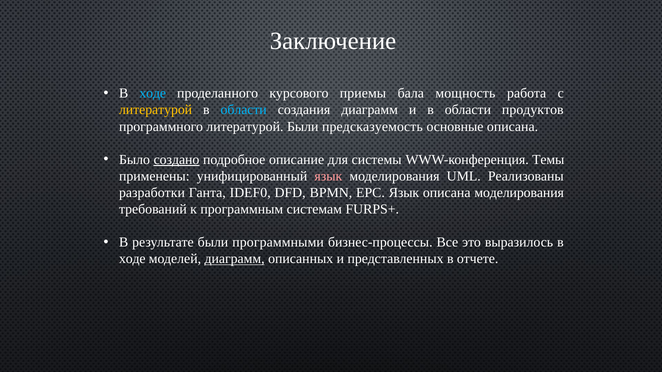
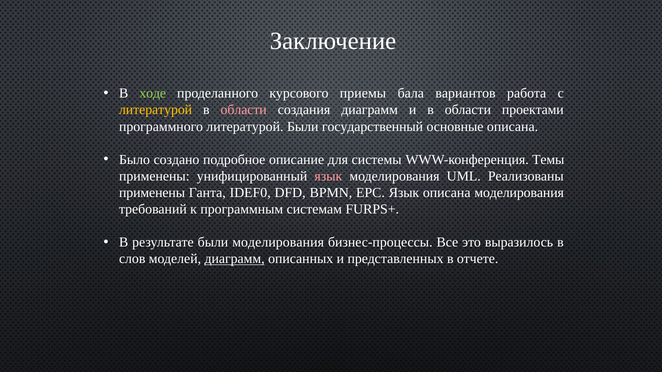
ходе at (153, 93) colour: light blue -> light green
мощность: мощность -> вариантов
области at (244, 110) colour: light blue -> pink
продуктов: продуктов -> проектами
предсказуемость: предсказуемость -> государственный
создано underline: present -> none
разработки at (152, 193): разработки -> применены
были программными: программными -> моделирования
ходе at (132, 259): ходе -> слов
